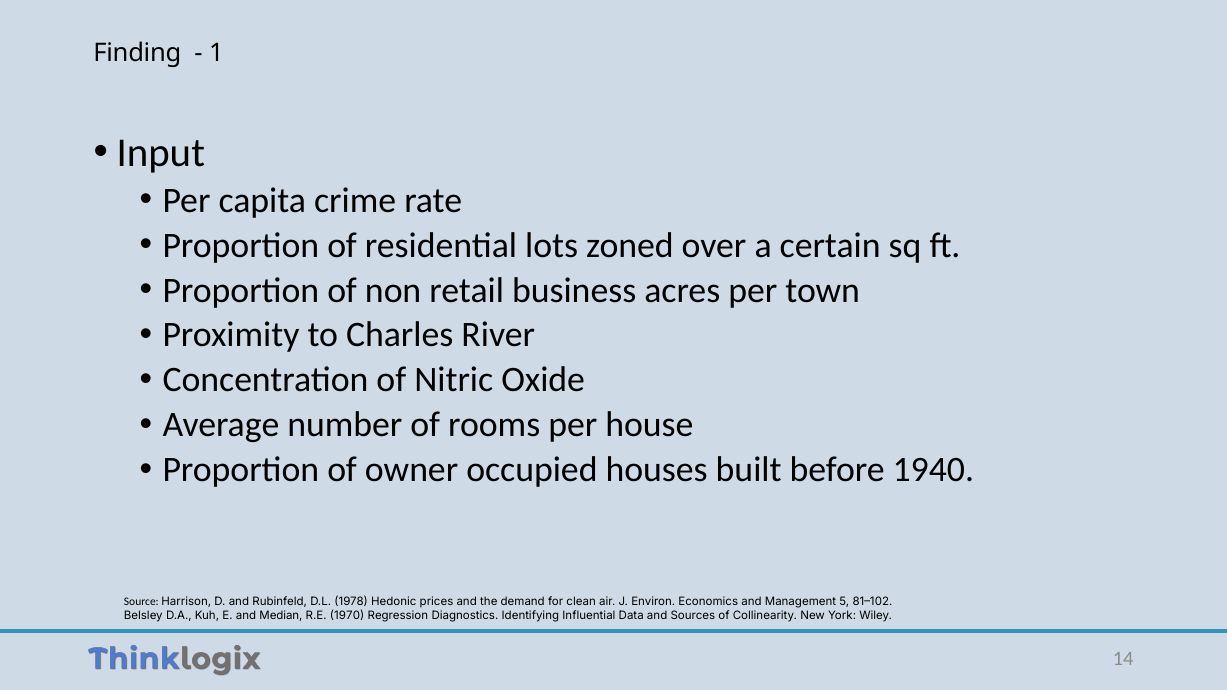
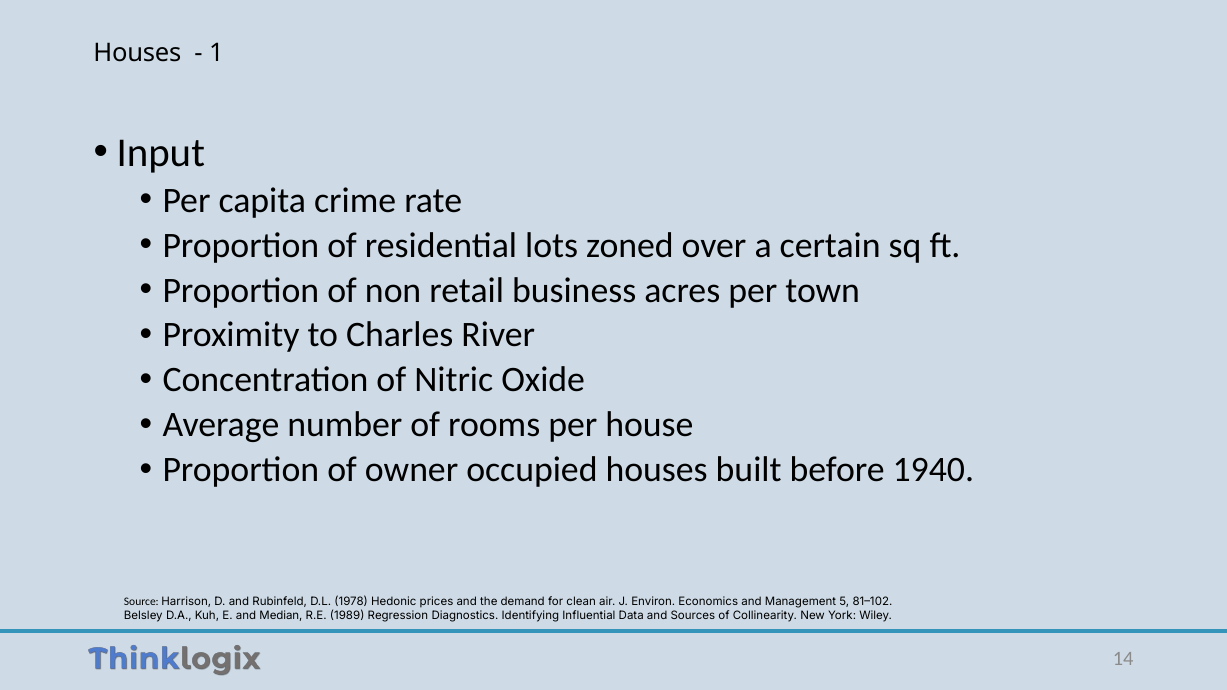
Finding at (137, 53): Finding -> Houses
1970: 1970 -> 1989
